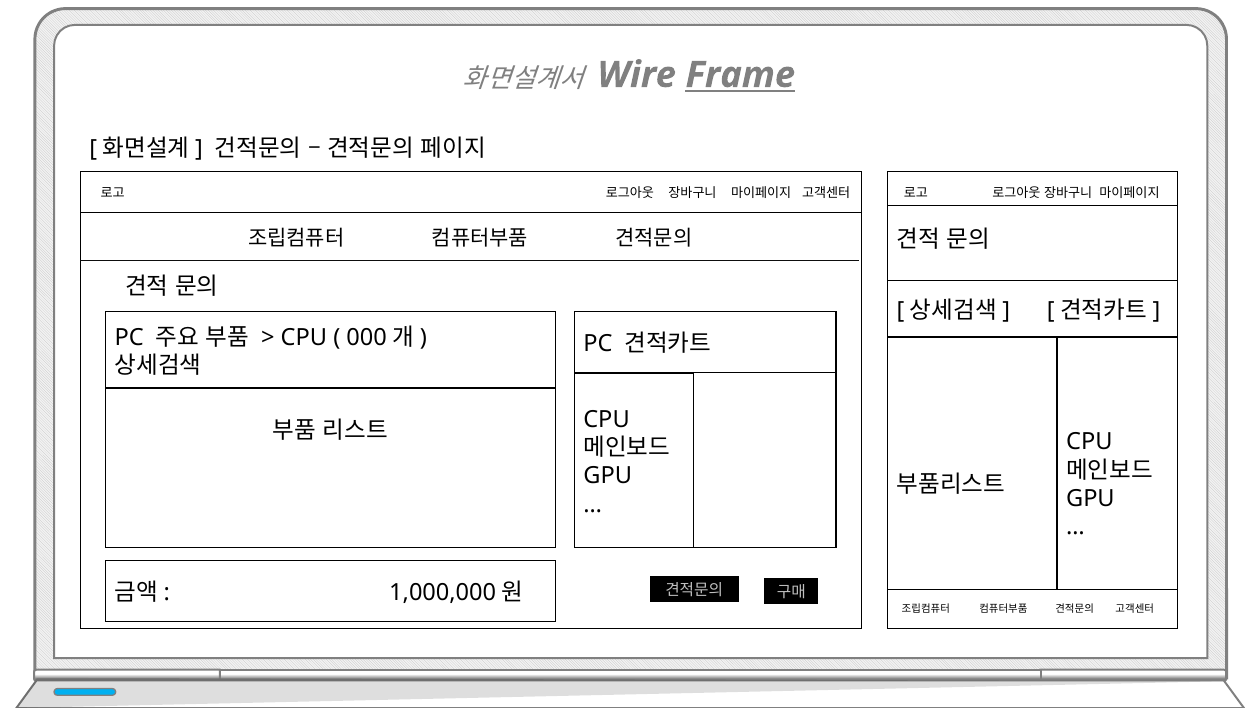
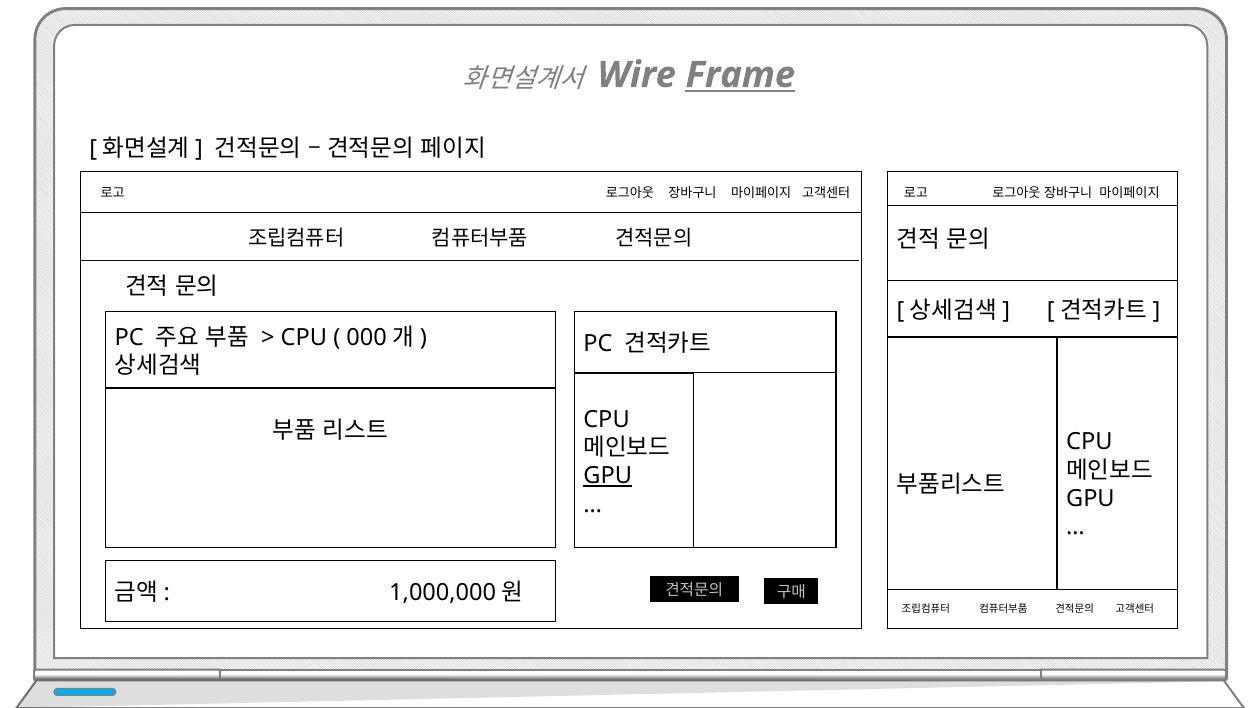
GPU at (608, 476) underline: none -> present
